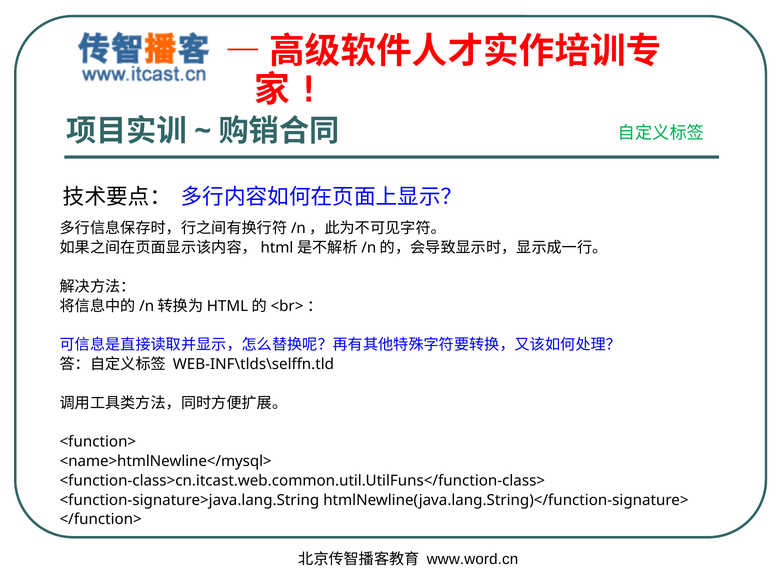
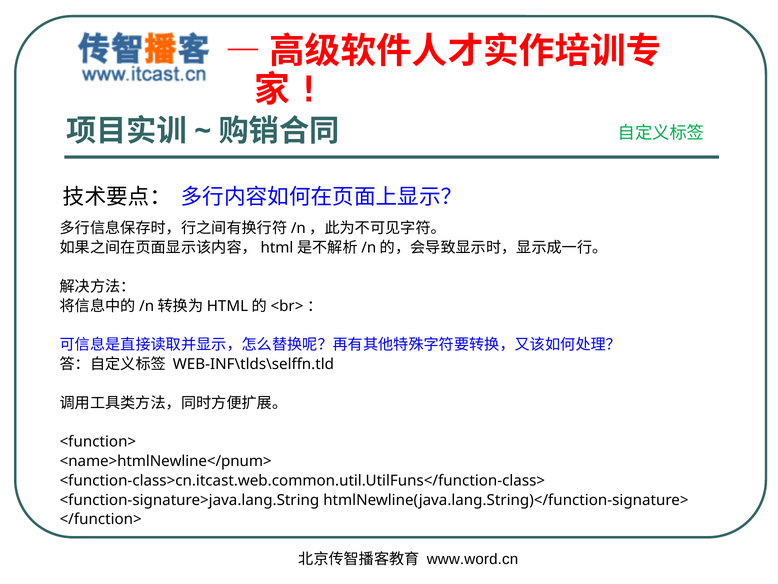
<name>htmlNewline</mysql>: <name>htmlNewline</mysql> -> <name>htmlNewline</pnum>
